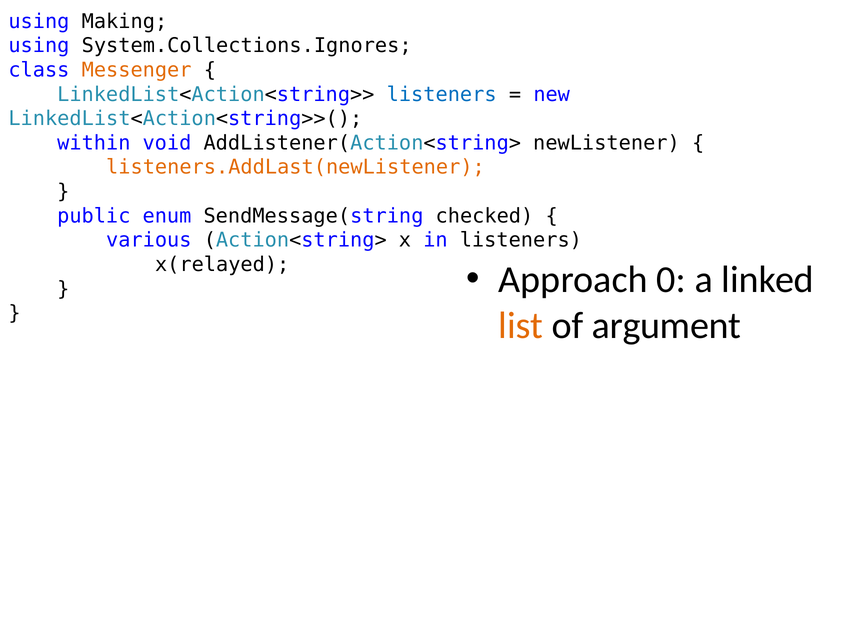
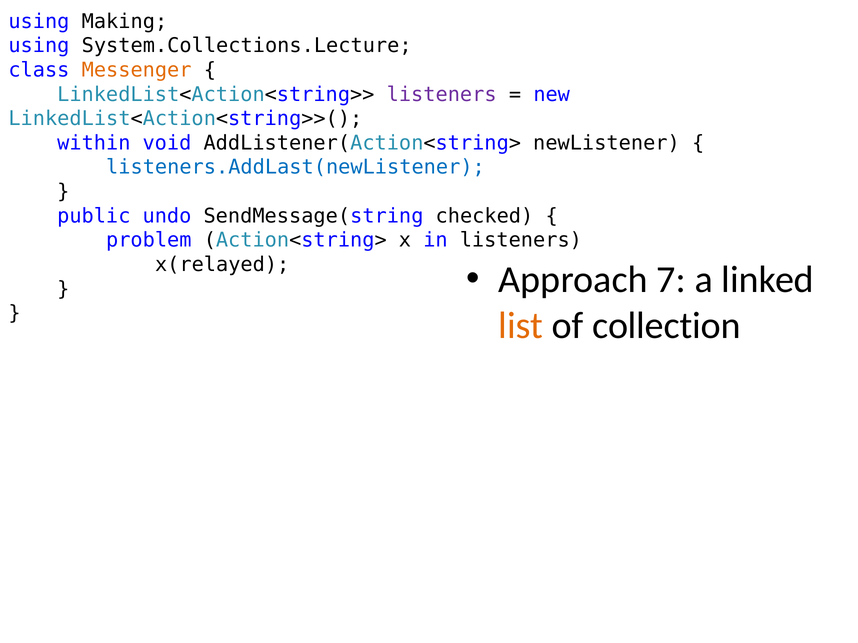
System.Collections.Ignores: System.Collections.Ignores -> System.Collections.Lecture
listeners at (442, 94) colour: blue -> purple
listeners.AddLast(newListener colour: orange -> blue
enum: enum -> undo
various: various -> problem
0: 0 -> 7
argument: argument -> collection
